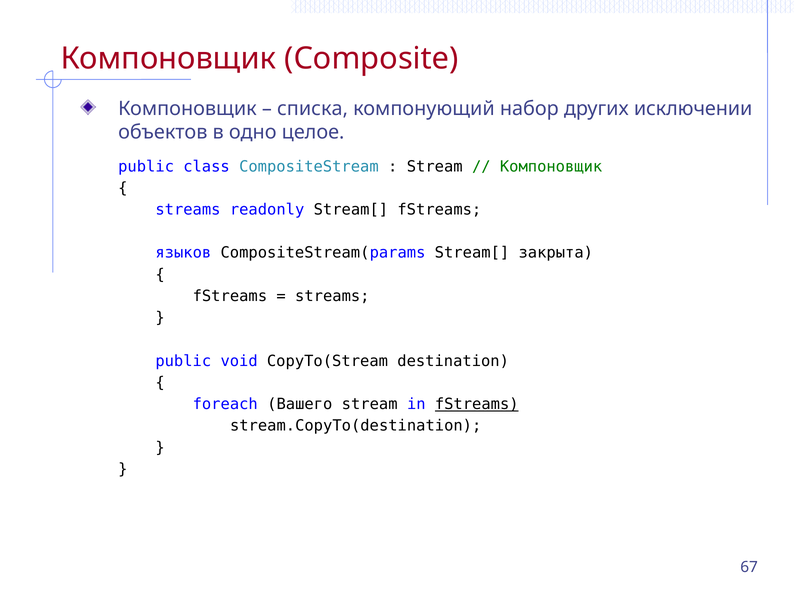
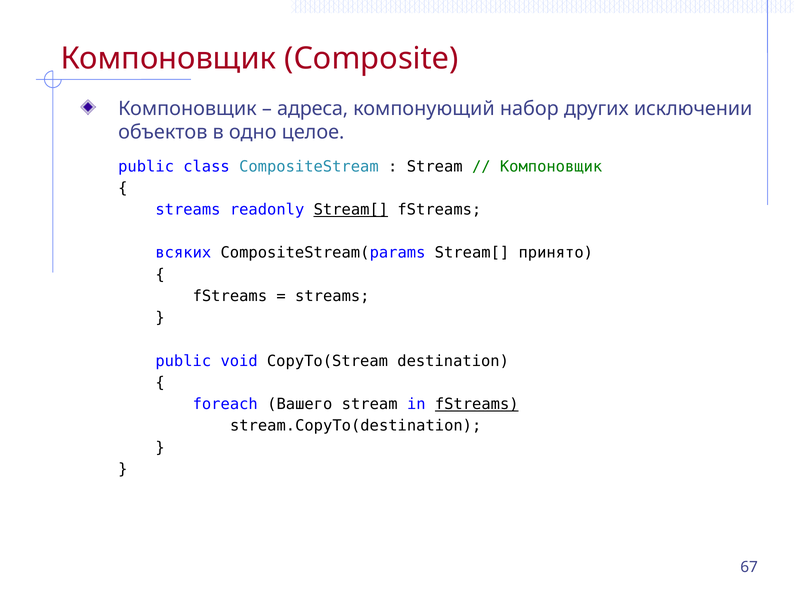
списка: списка -> адреса
Stream[ at (351, 210) underline: none -> present
языков: языков -> всяких
закрыта: закрыта -> принято
